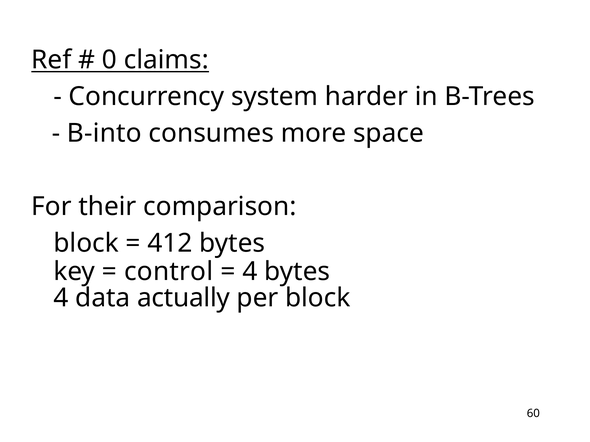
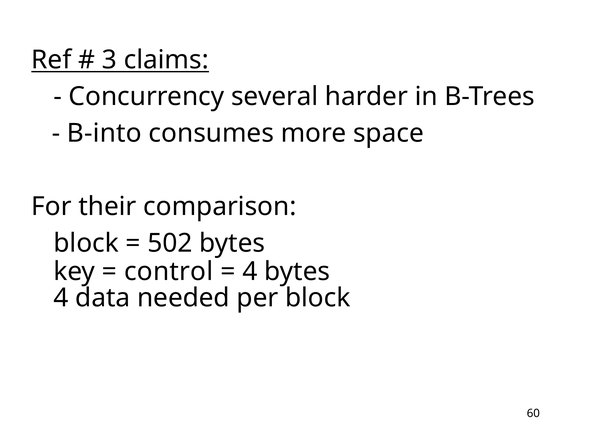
0: 0 -> 3
system: system -> several
412: 412 -> 502
actually: actually -> needed
